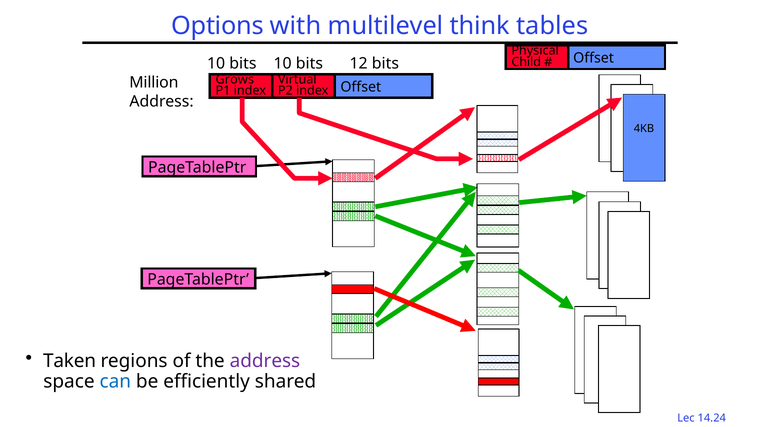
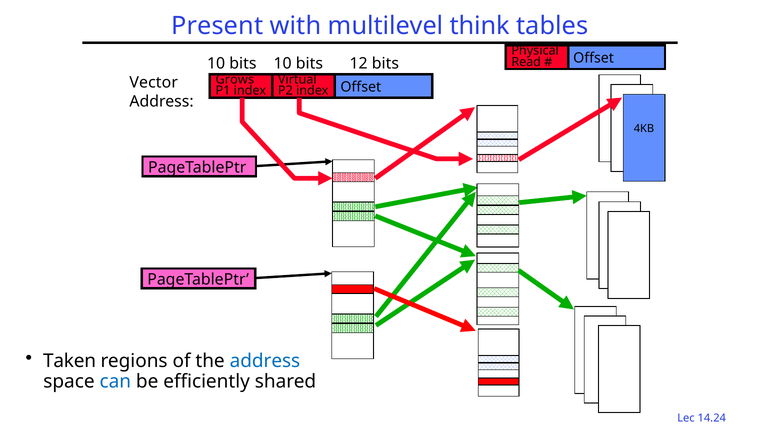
Options: Options -> Present
Child: Child -> Read
Million: Million -> Vector
address at (265, 361) colour: purple -> blue
